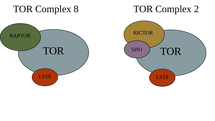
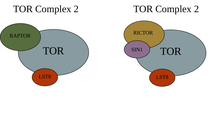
8 at (76, 9): 8 -> 2
